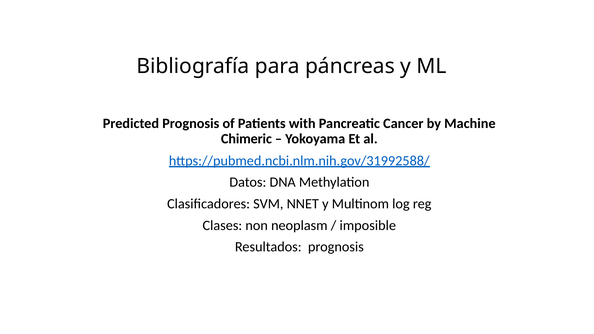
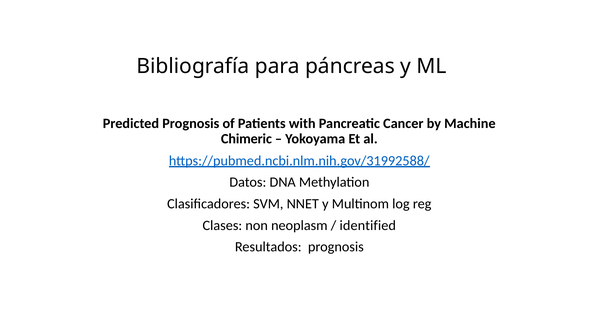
imposible: imposible -> identified
